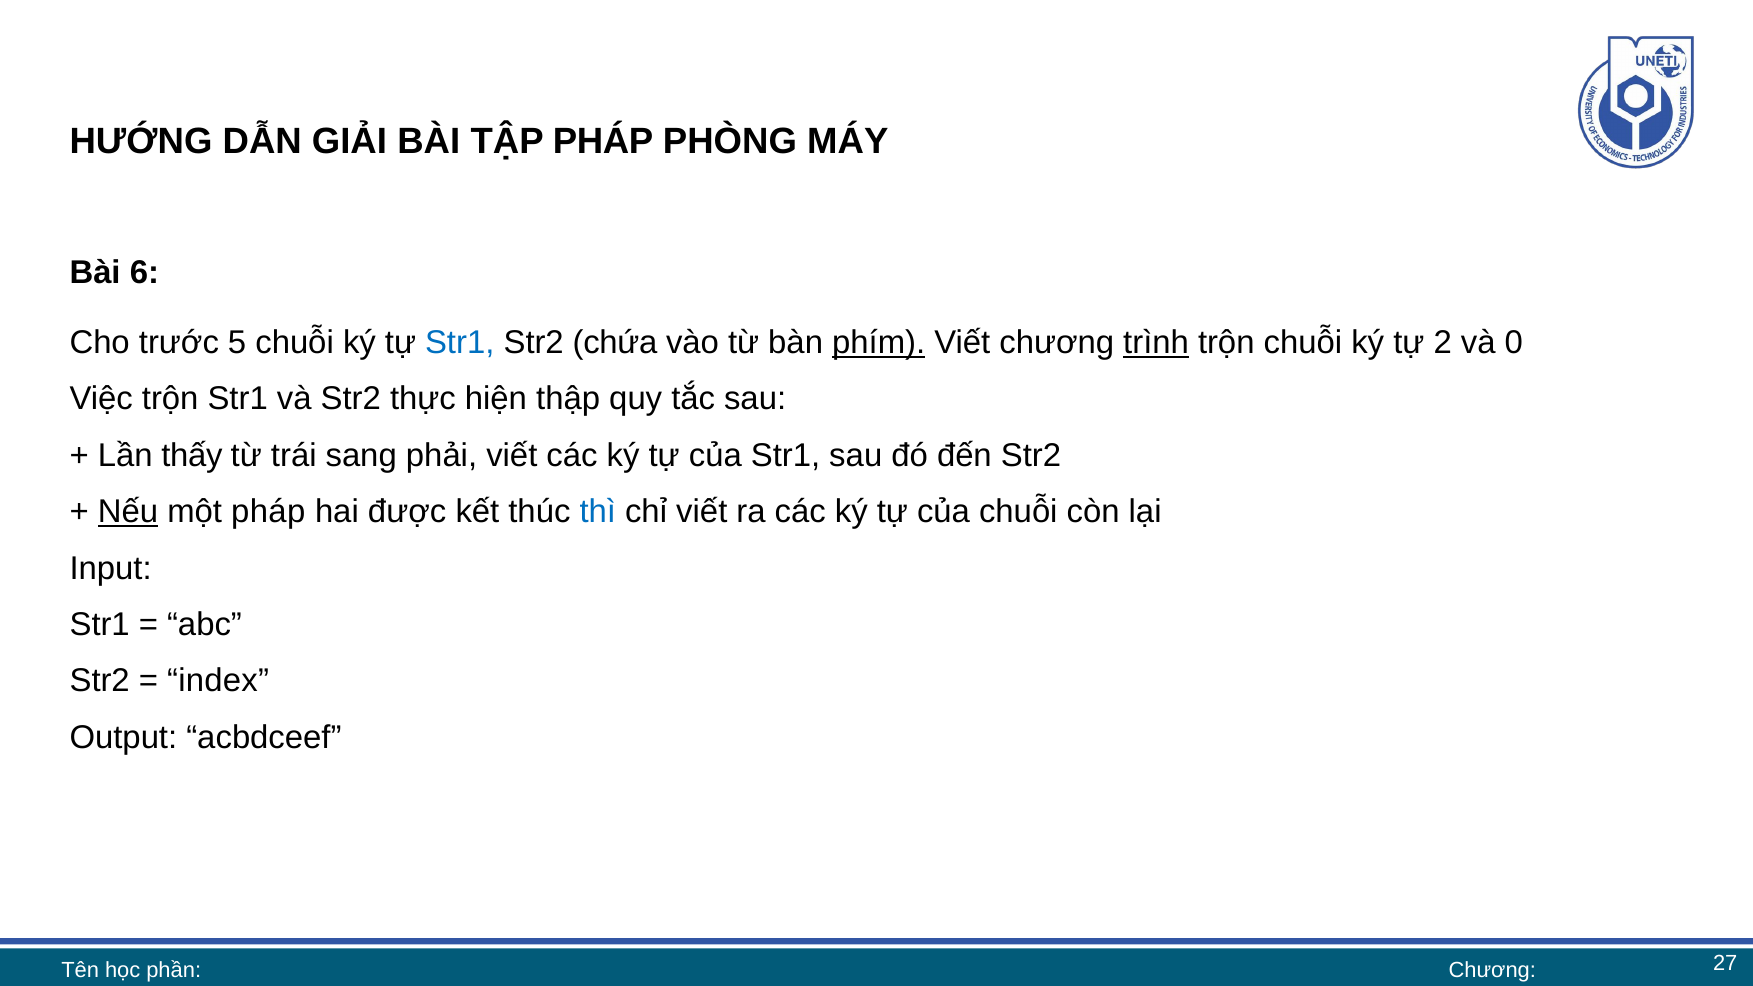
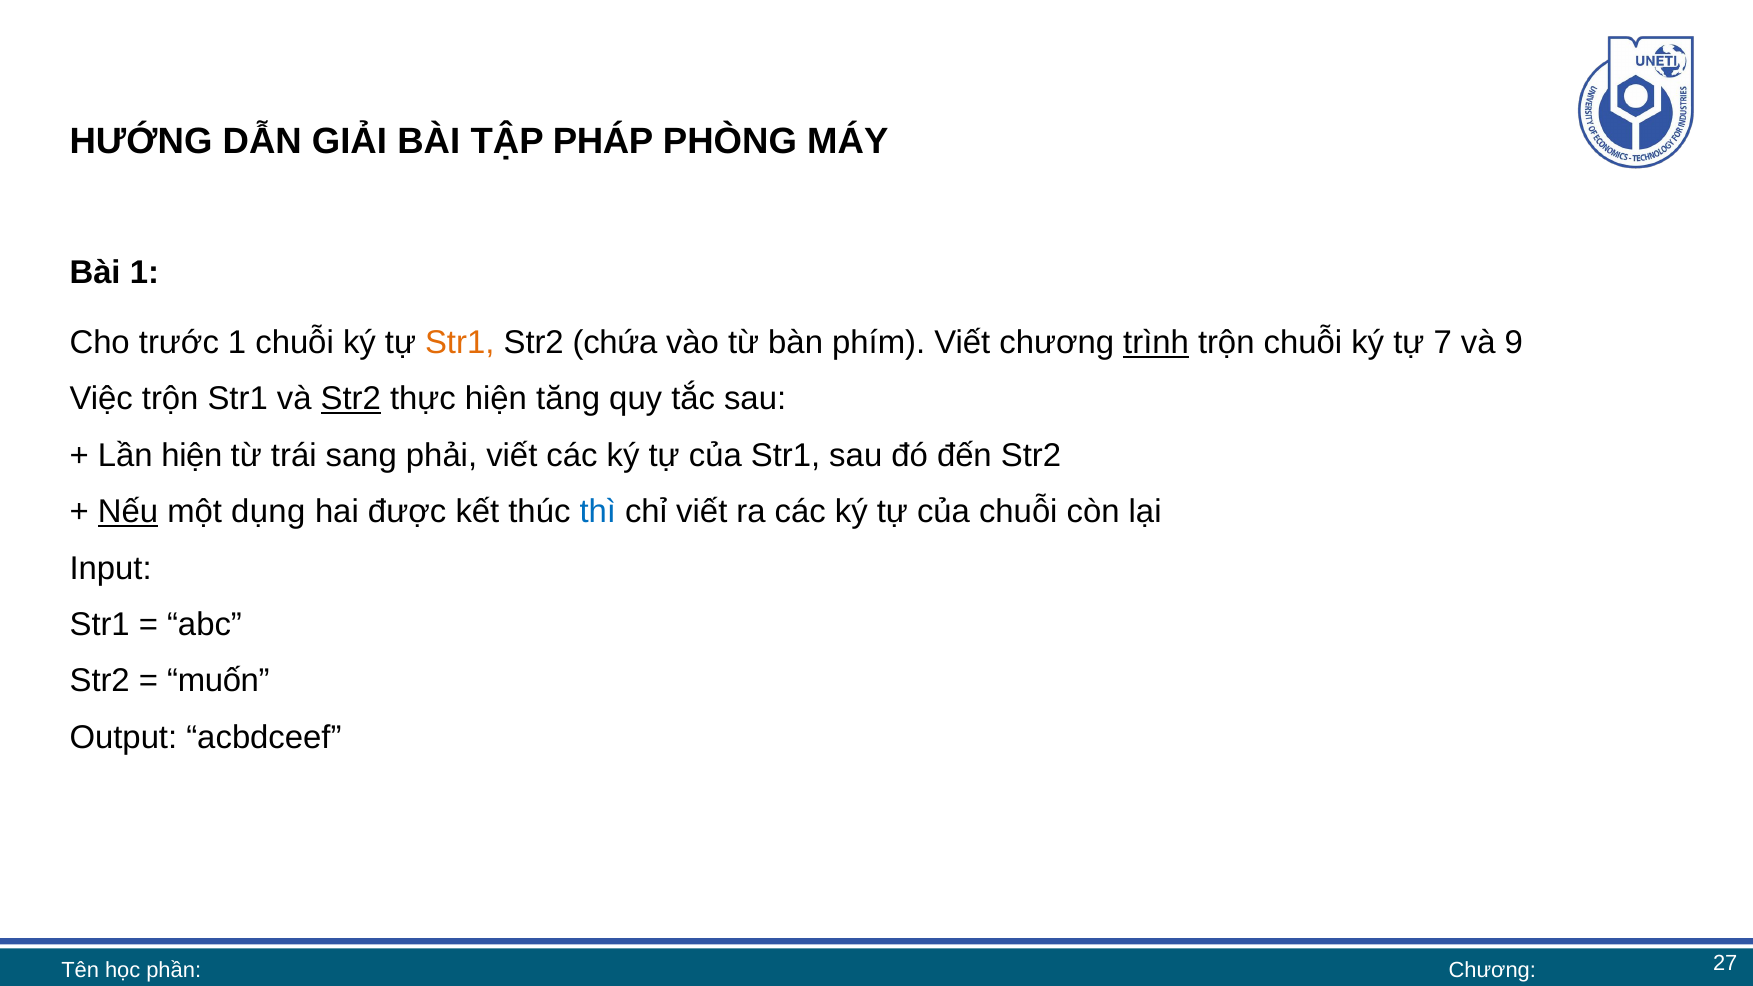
Bài 6: 6 -> 1
trước 5: 5 -> 1
Str1 at (460, 343) colour: blue -> orange
phím underline: present -> none
2: 2 -> 7
0: 0 -> 9
Str2 at (351, 399) underline: none -> present
thập: thập -> tăng
Lần thấy: thấy -> hiện
một pháp: pháp -> dụng
index: index -> muốn
